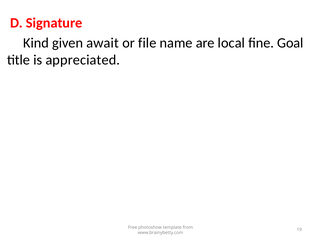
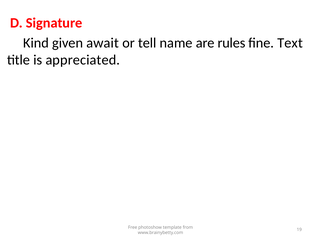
file: file -> tell
local: local -> rules
Goal: Goal -> Text
